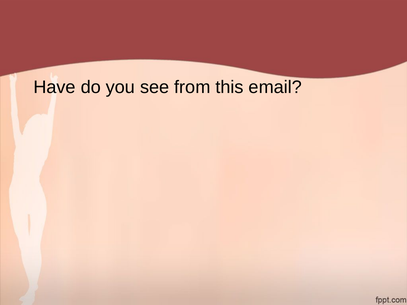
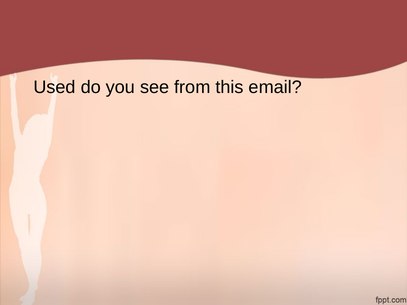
Have: Have -> Used
